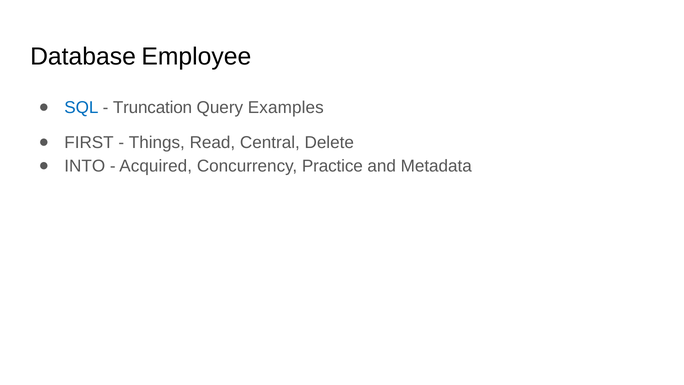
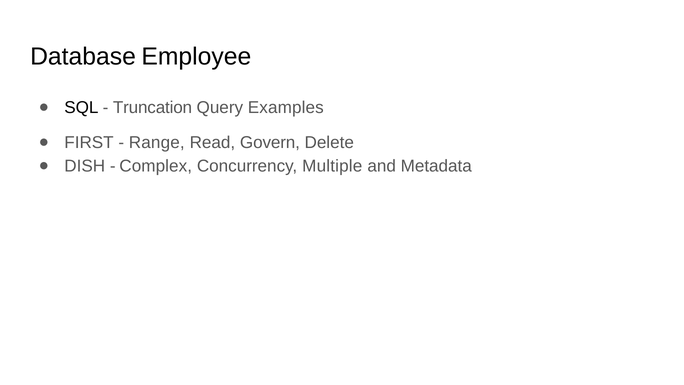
SQL colour: blue -> black
Things: Things -> Range
Central: Central -> Govern
INTO: INTO -> DISH
Acquired: Acquired -> Complex
Practice: Practice -> Multiple
